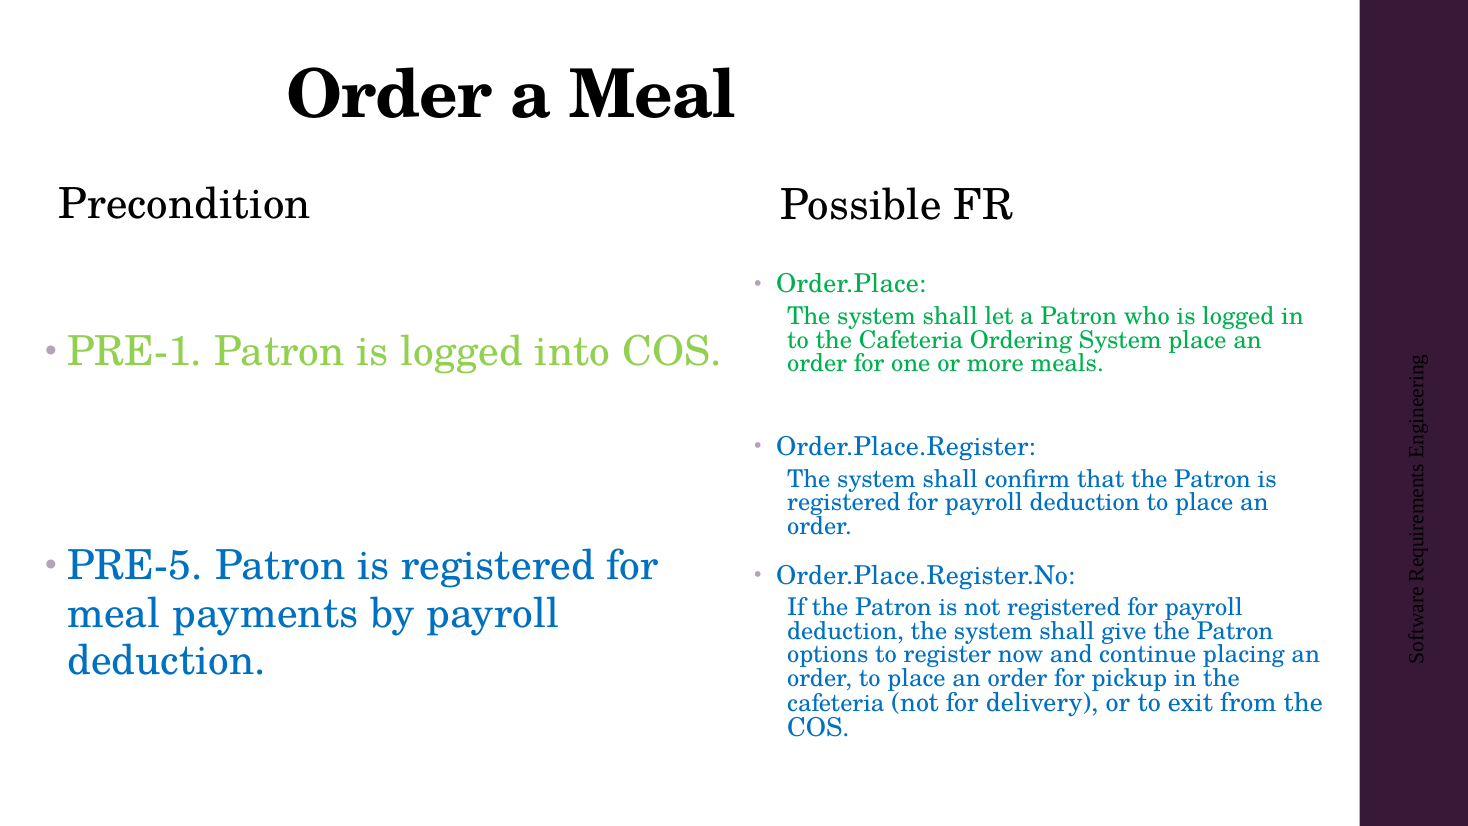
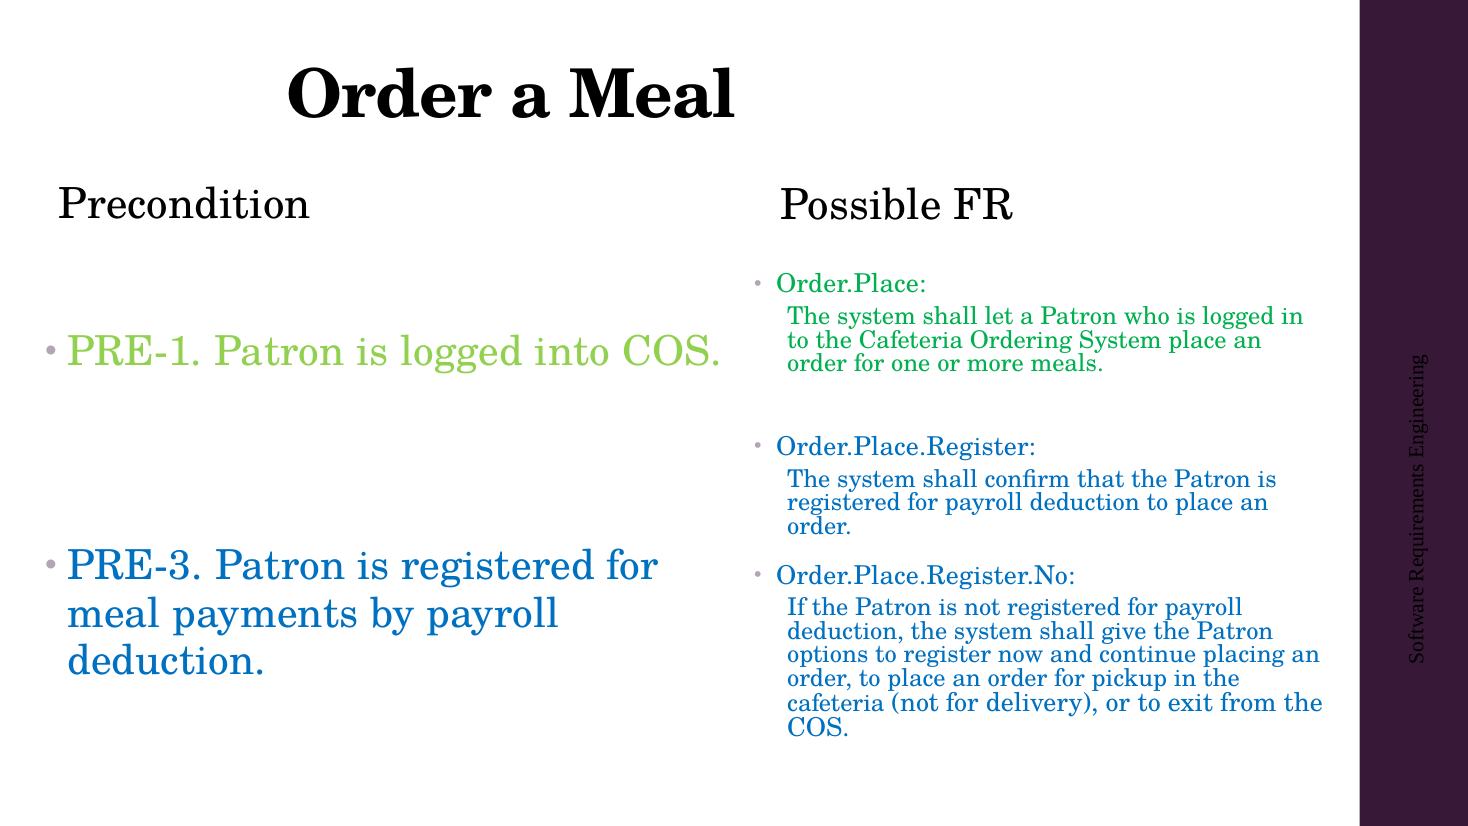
PRE-5: PRE-5 -> PRE-3
